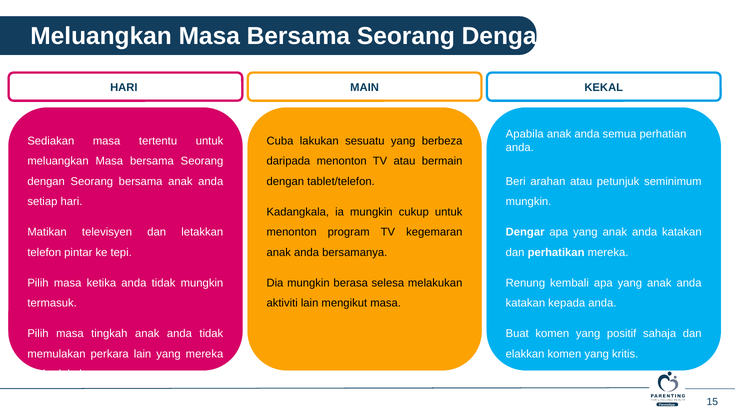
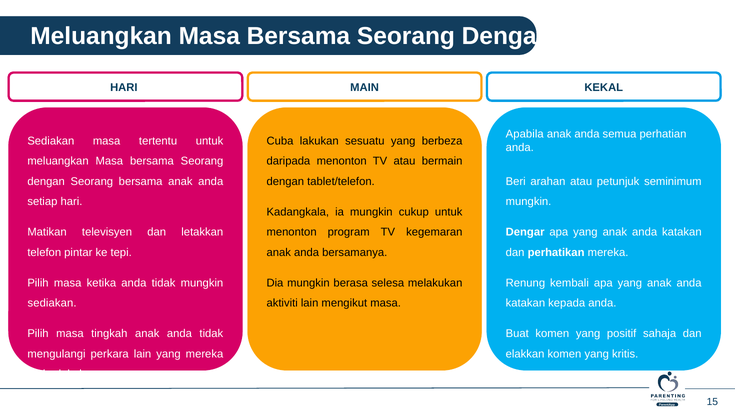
termasuk at (52, 303): termasuk -> sediakan
memulakan: memulakan -> mengulangi
